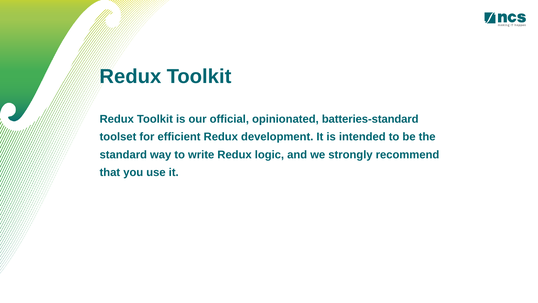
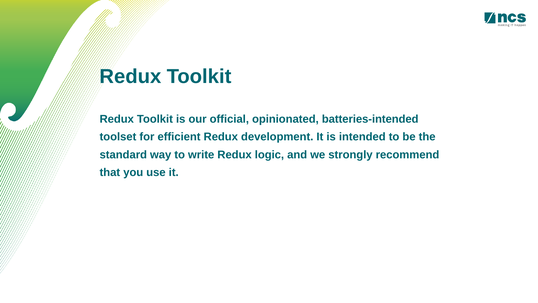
batteries-standard: batteries-standard -> batteries-intended
